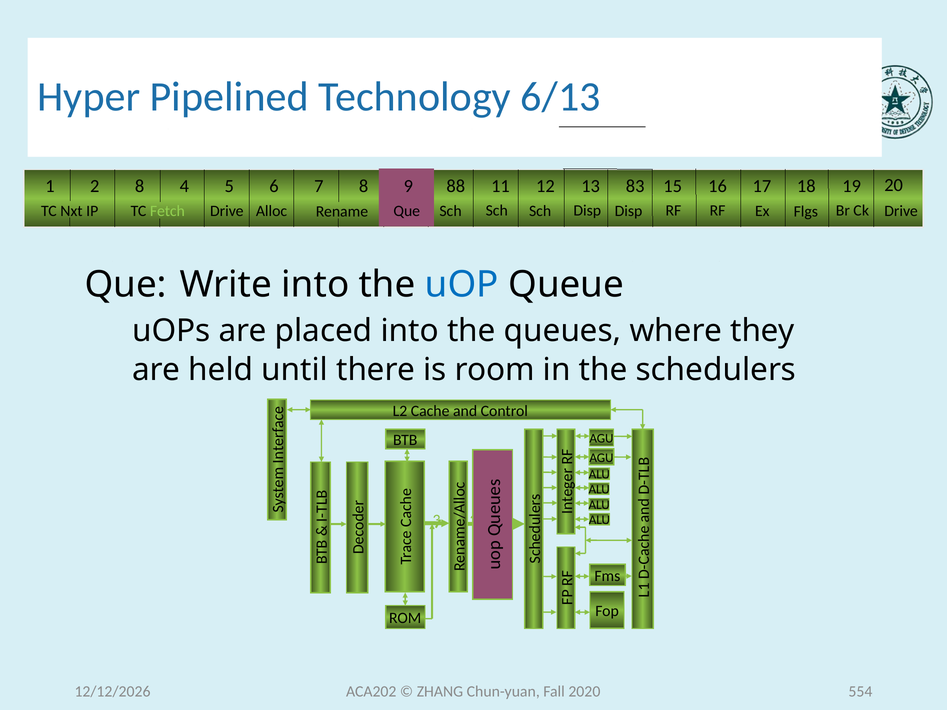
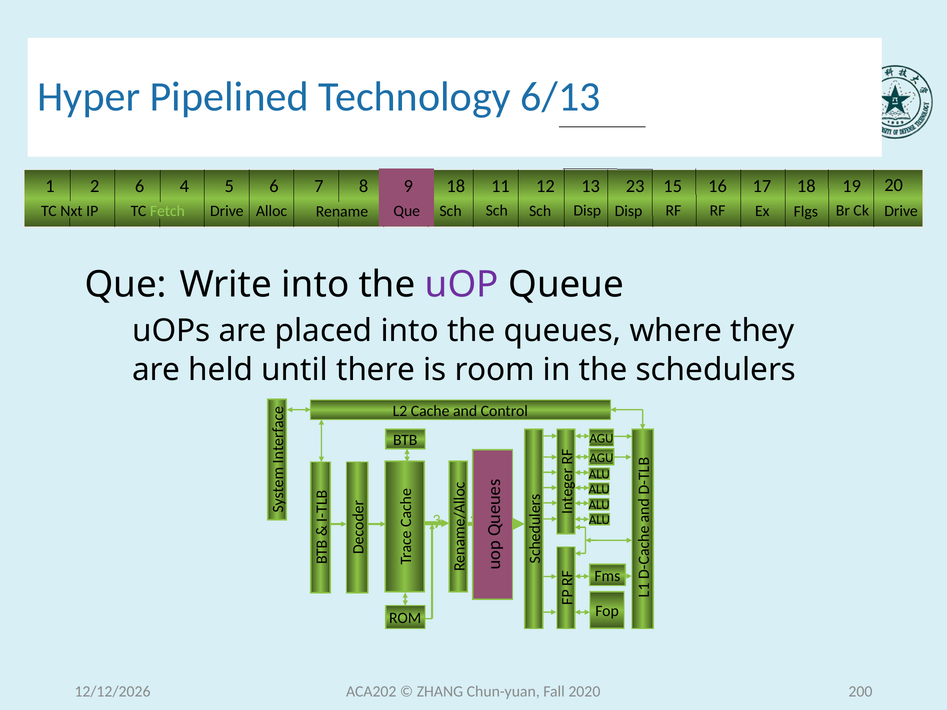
2 8: 8 -> 6
9 88: 88 -> 18
83: 83 -> 23
uOP colour: blue -> purple
554: 554 -> 200
